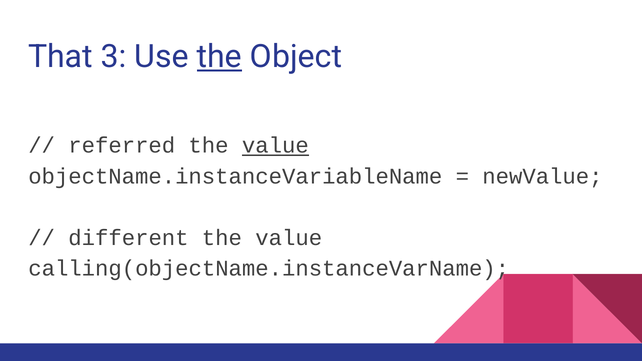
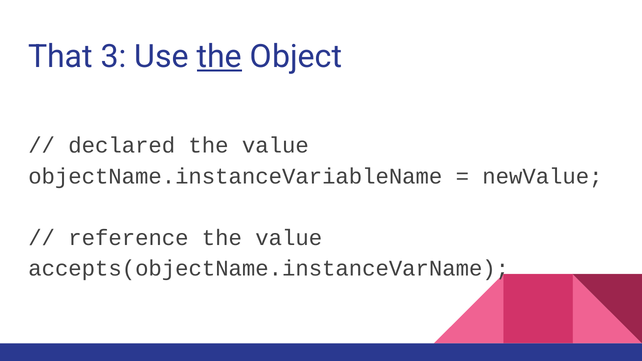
referred: referred -> declared
value at (275, 146) underline: present -> none
different: different -> reference
calling(objectName.instanceVarName: calling(objectName.instanceVarName -> accepts(objectName.instanceVarName
